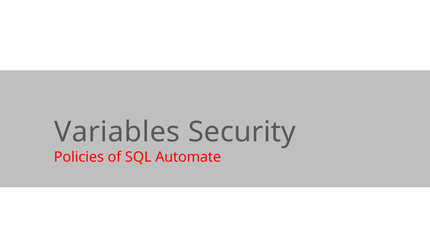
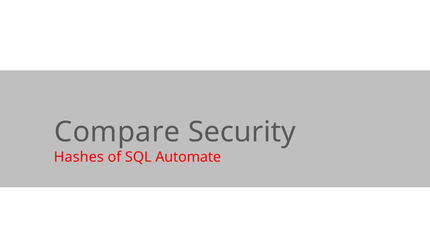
Variables: Variables -> Compare
Policies: Policies -> Hashes
